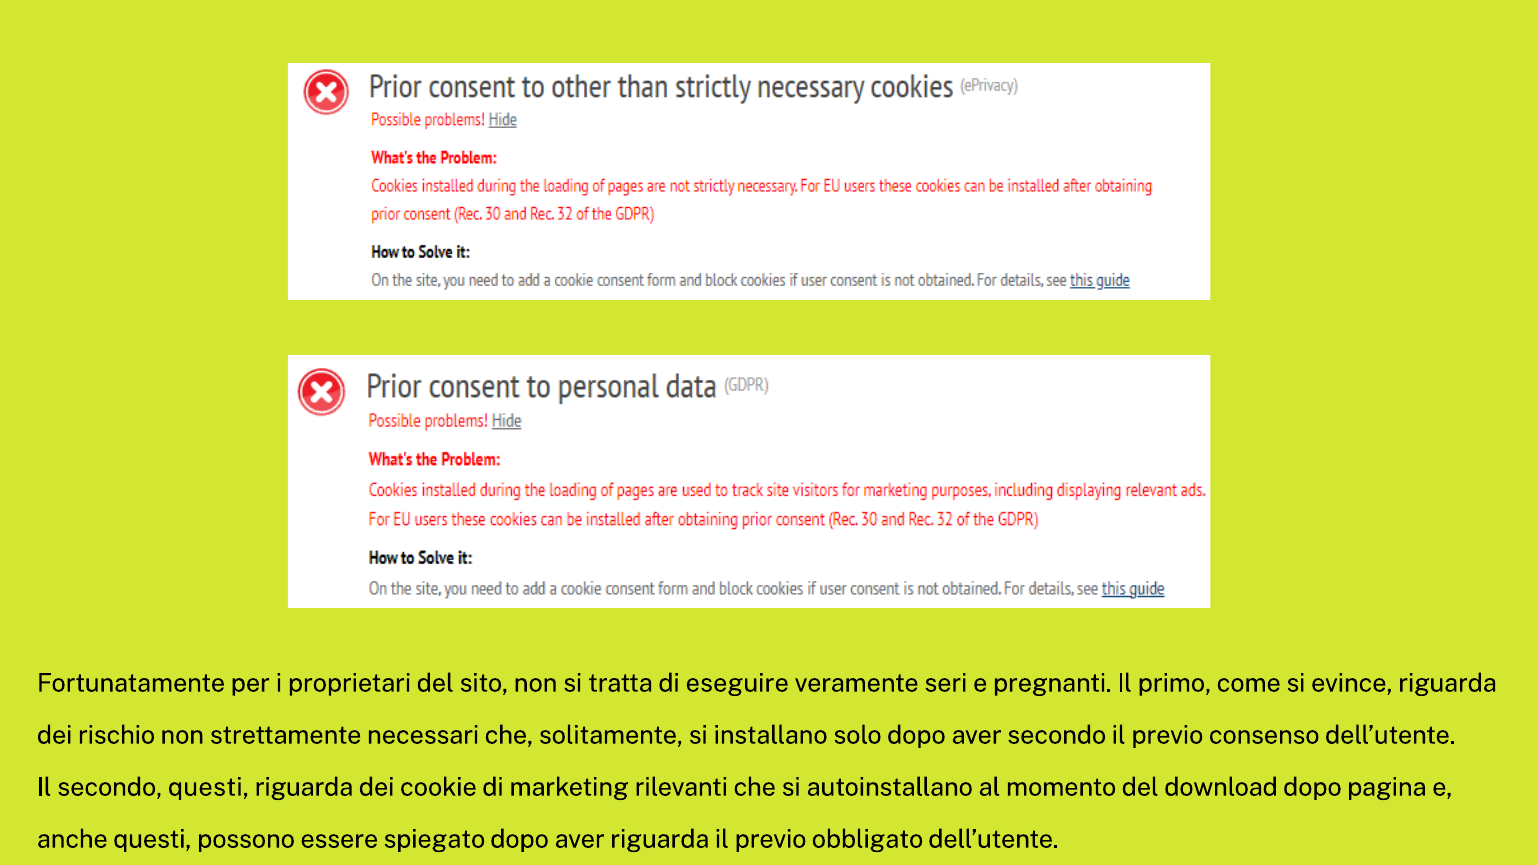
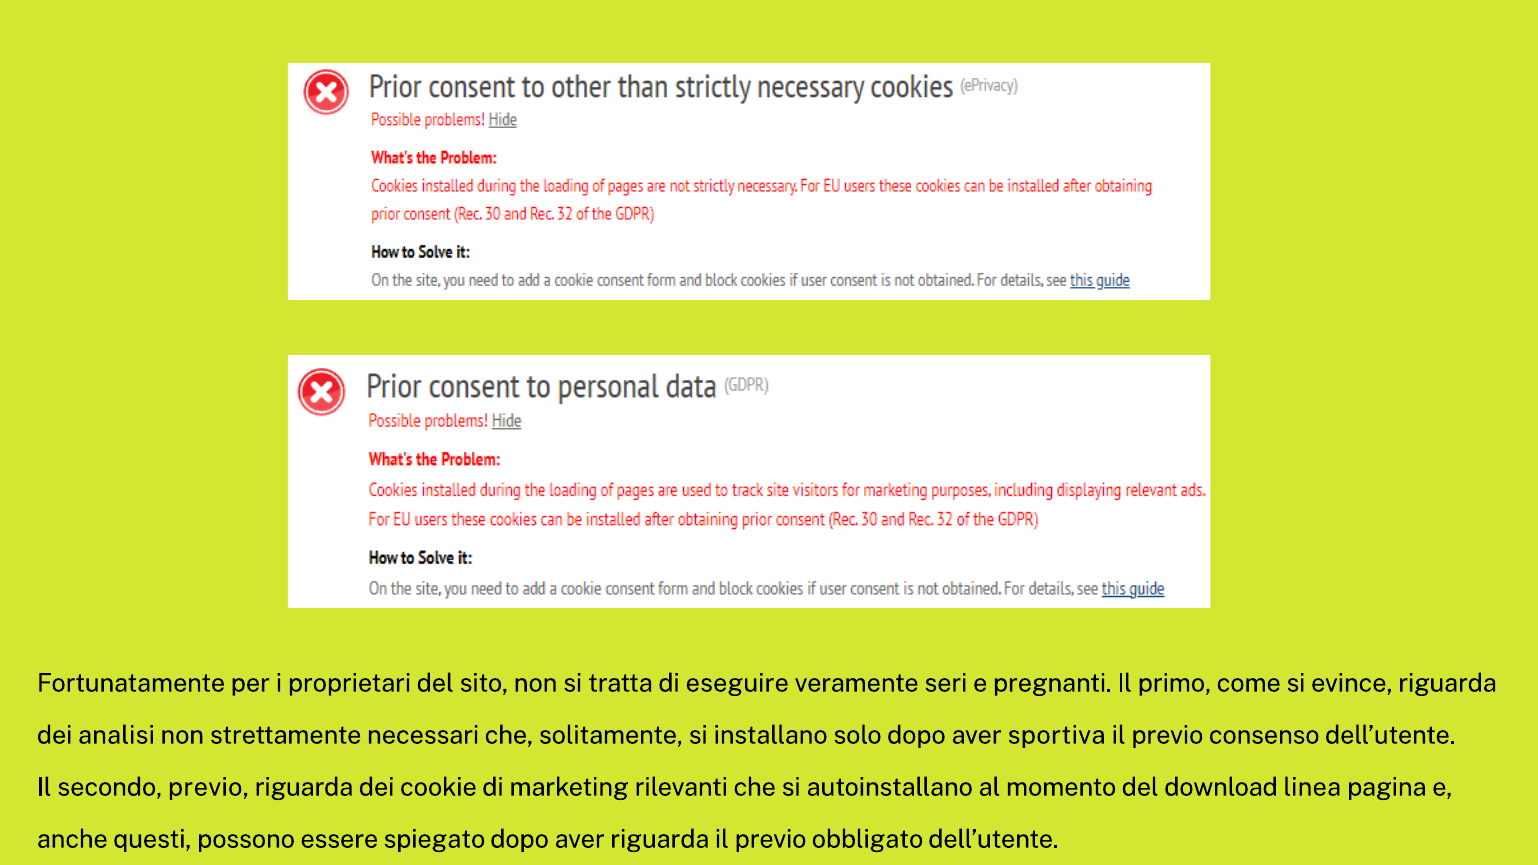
rischio: rischio -> analisi
aver secondo: secondo -> sportiva
secondo questi: questi -> previo
download dopo: dopo -> linea
